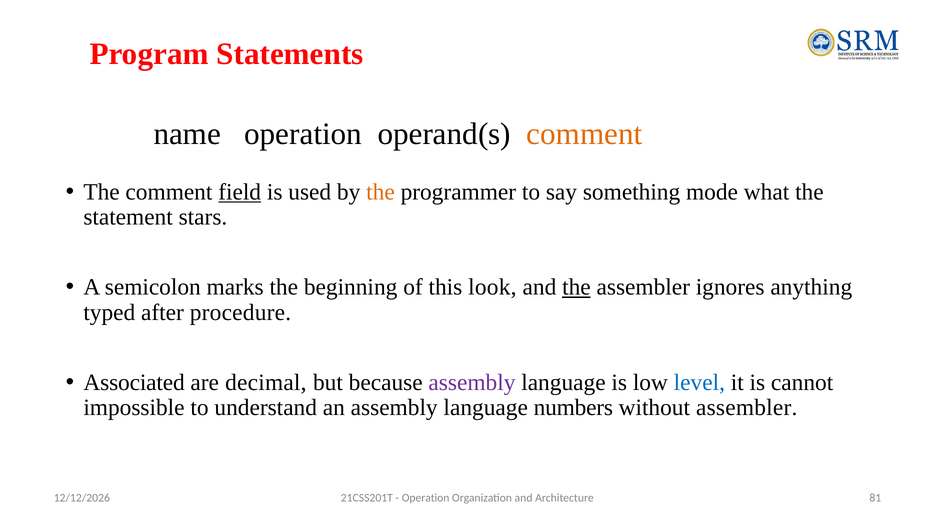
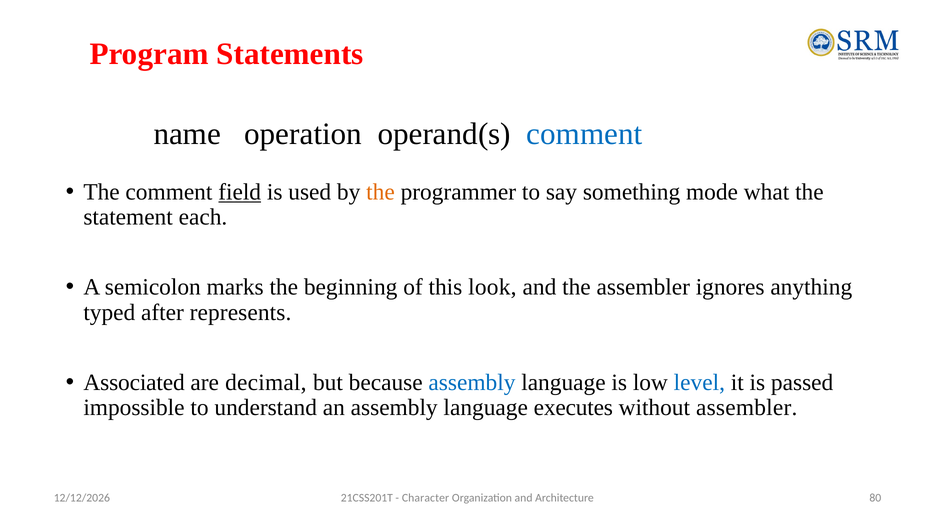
comment at (584, 134) colour: orange -> blue
stars: stars -> each
the at (576, 287) underline: present -> none
procedure: procedure -> represents
assembly at (472, 382) colour: purple -> blue
cannot: cannot -> passed
numbers: numbers -> executes
Operation at (426, 498): Operation -> Character
81: 81 -> 80
